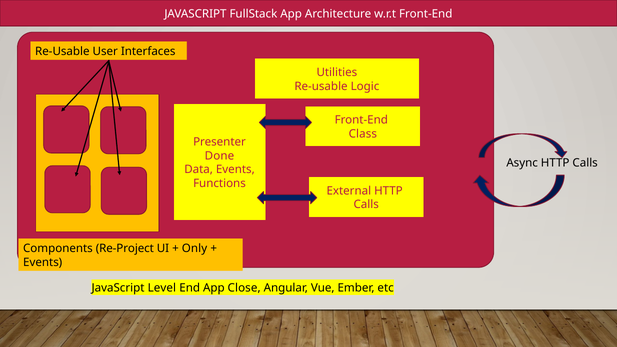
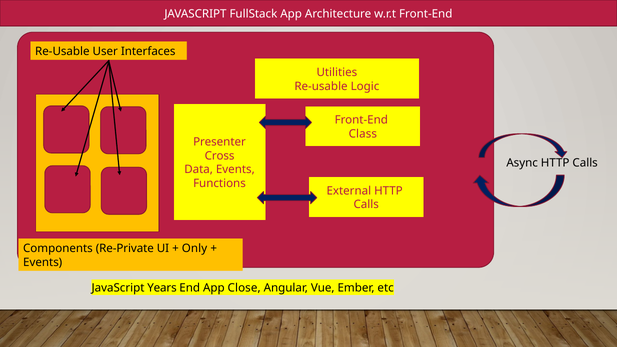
Done: Done -> Cross
Re-Project: Re-Project -> Re-Private
Level: Level -> Years
